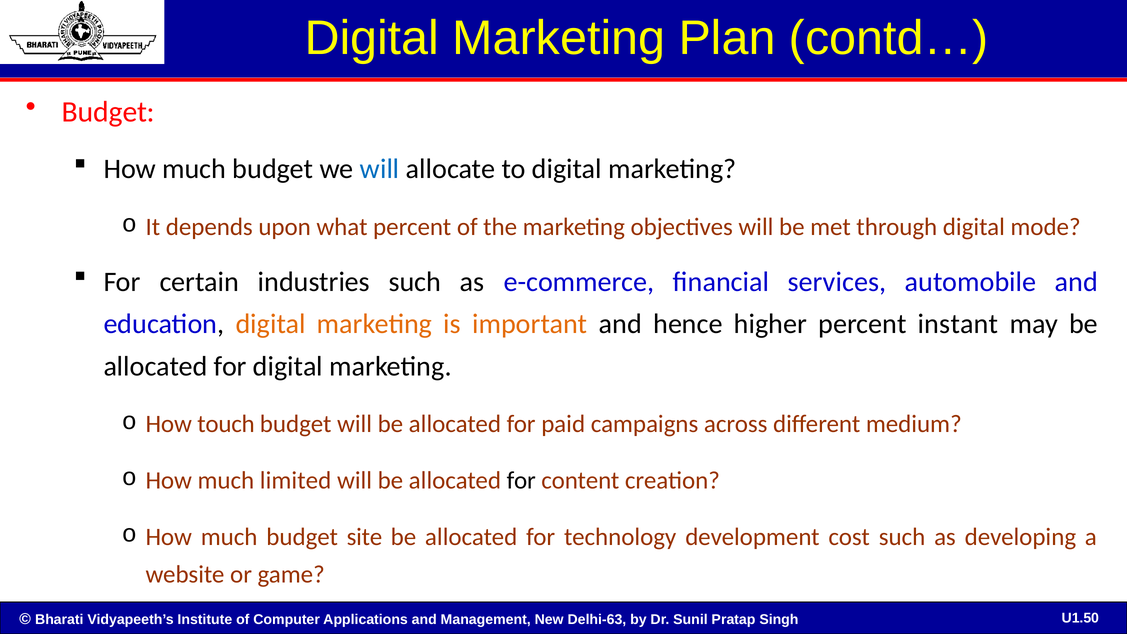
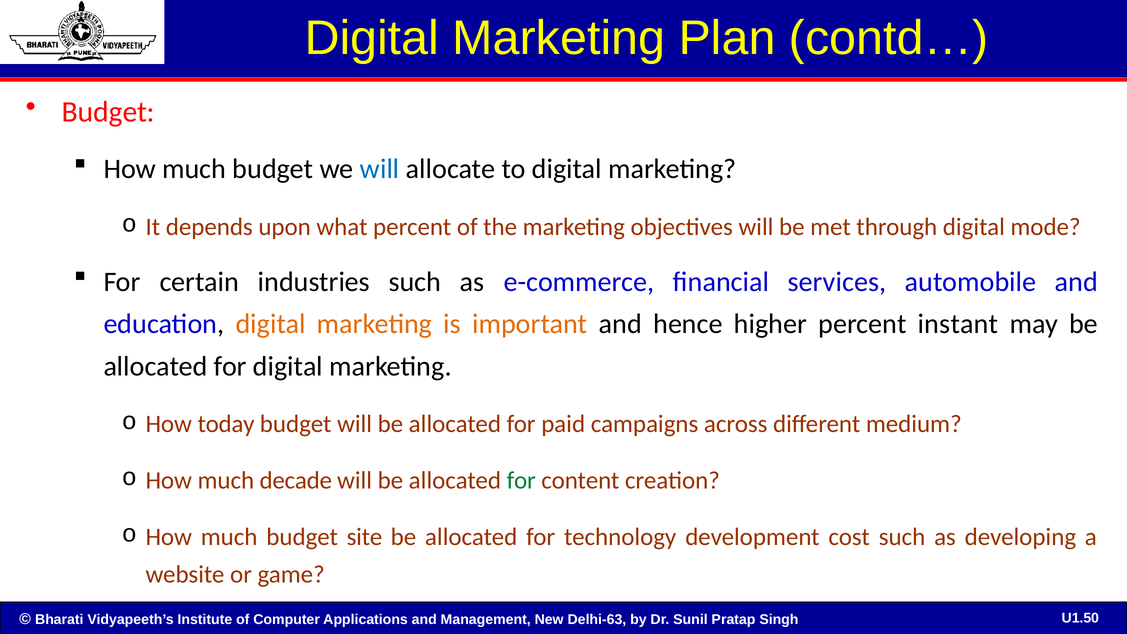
touch: touch -> today
limited: limited -> decade
for at (521, 480) colour: black -> green
